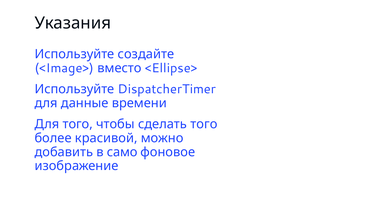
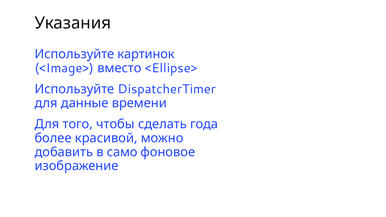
создайте: создайте -> картинок
сделать того: того -> года
